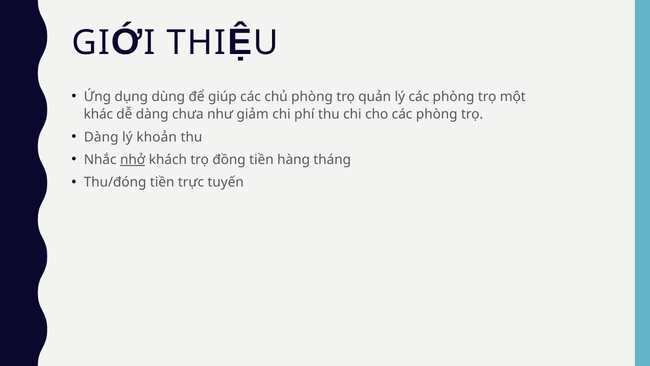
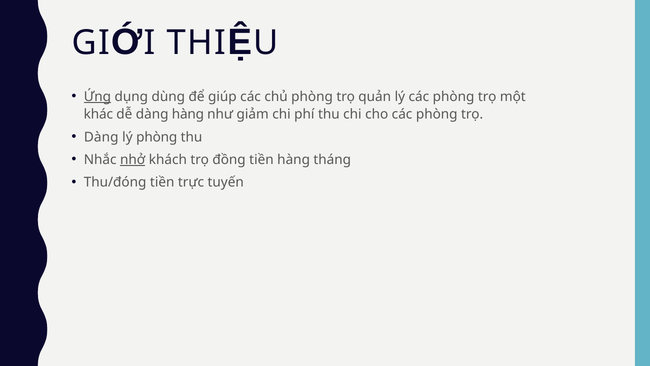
Ứng underline: none -> present
dàng chưa: chưa -> hàng
lý khoản: khoản -> phòng
